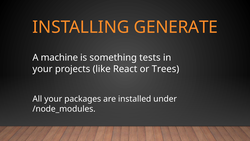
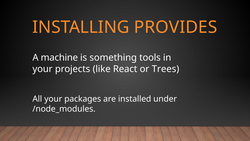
GENERATE: GENERATE -> PROVIDES
tests: tests -> tools
